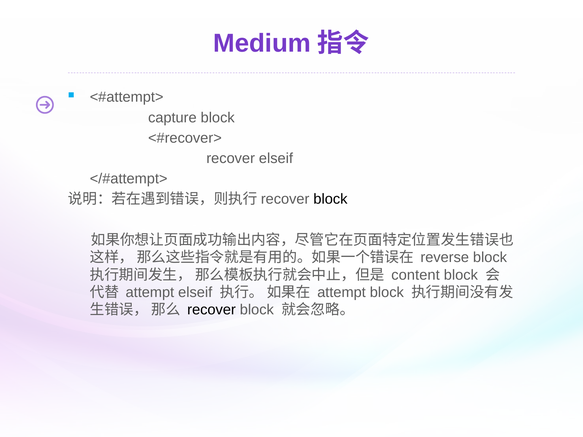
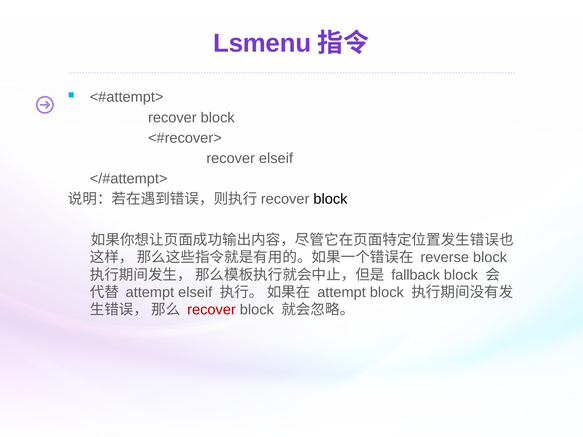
Medium: Medium -> Lsmenu
capture at (172, 118): capture -> recover
content: content -> fallback
recover at (212, 310) colour: black -> red
